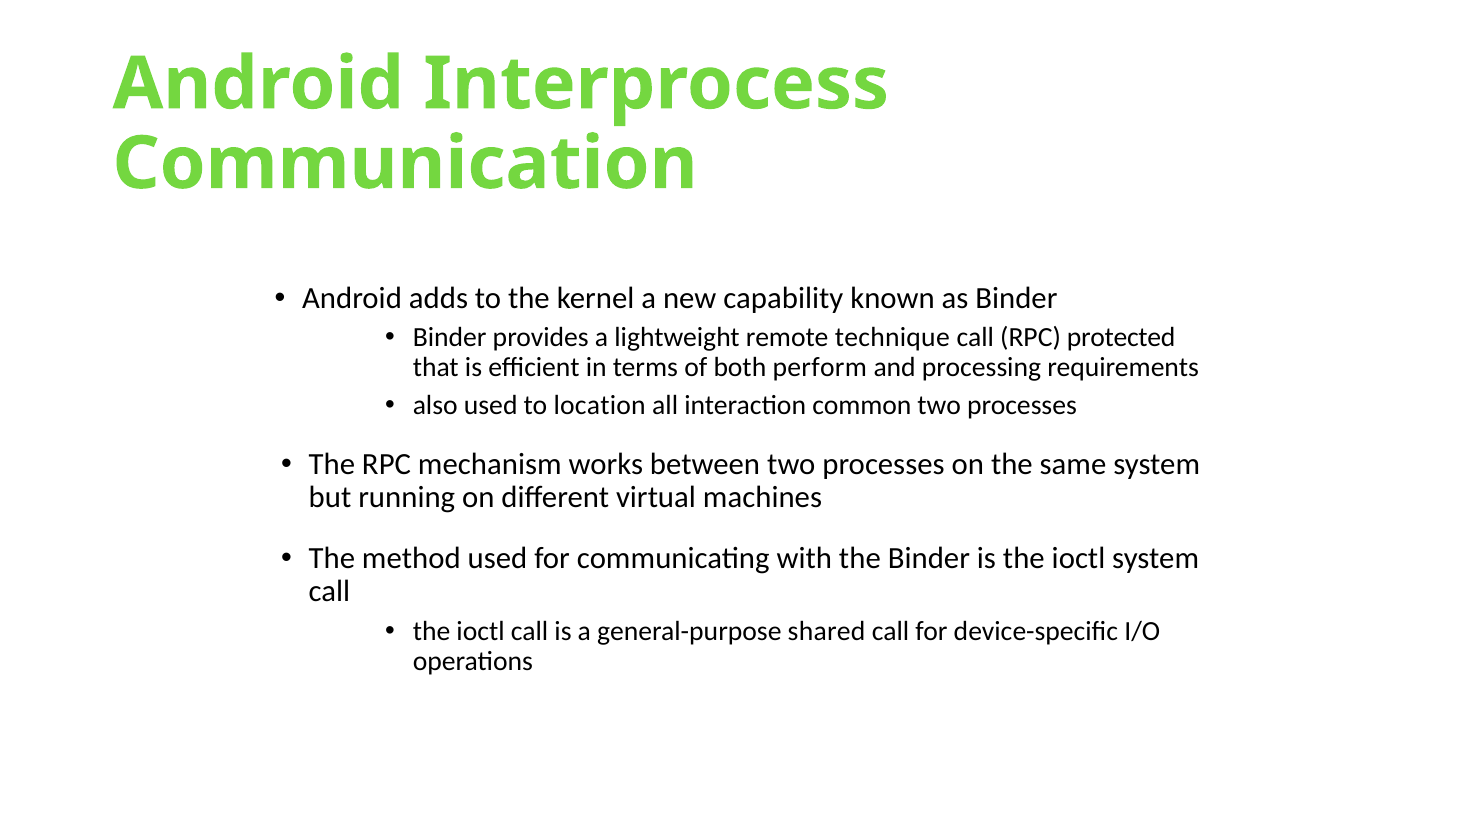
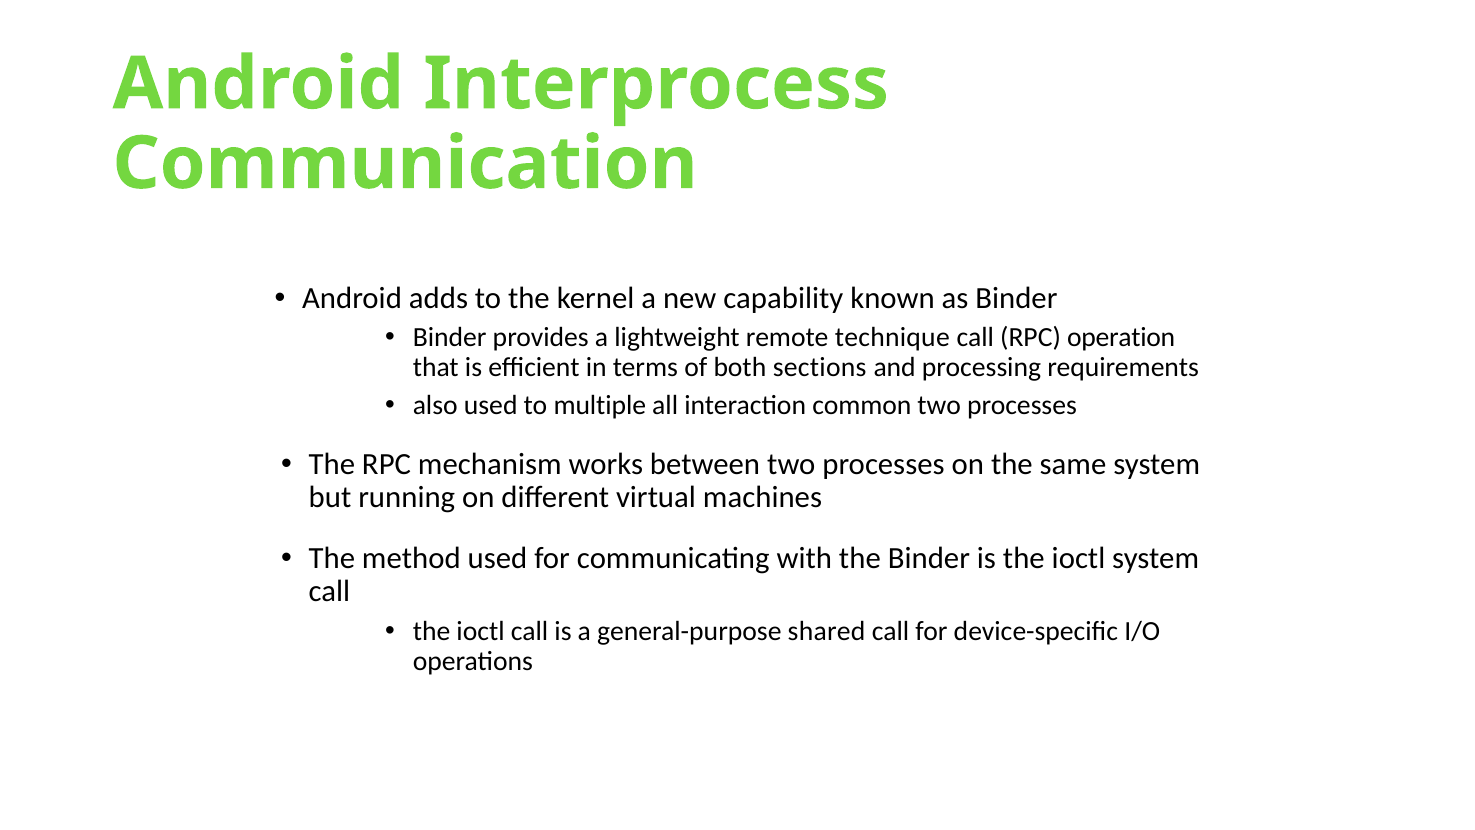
protected: protected -> operation
perform: perform -> sections
location: location -> multiple
